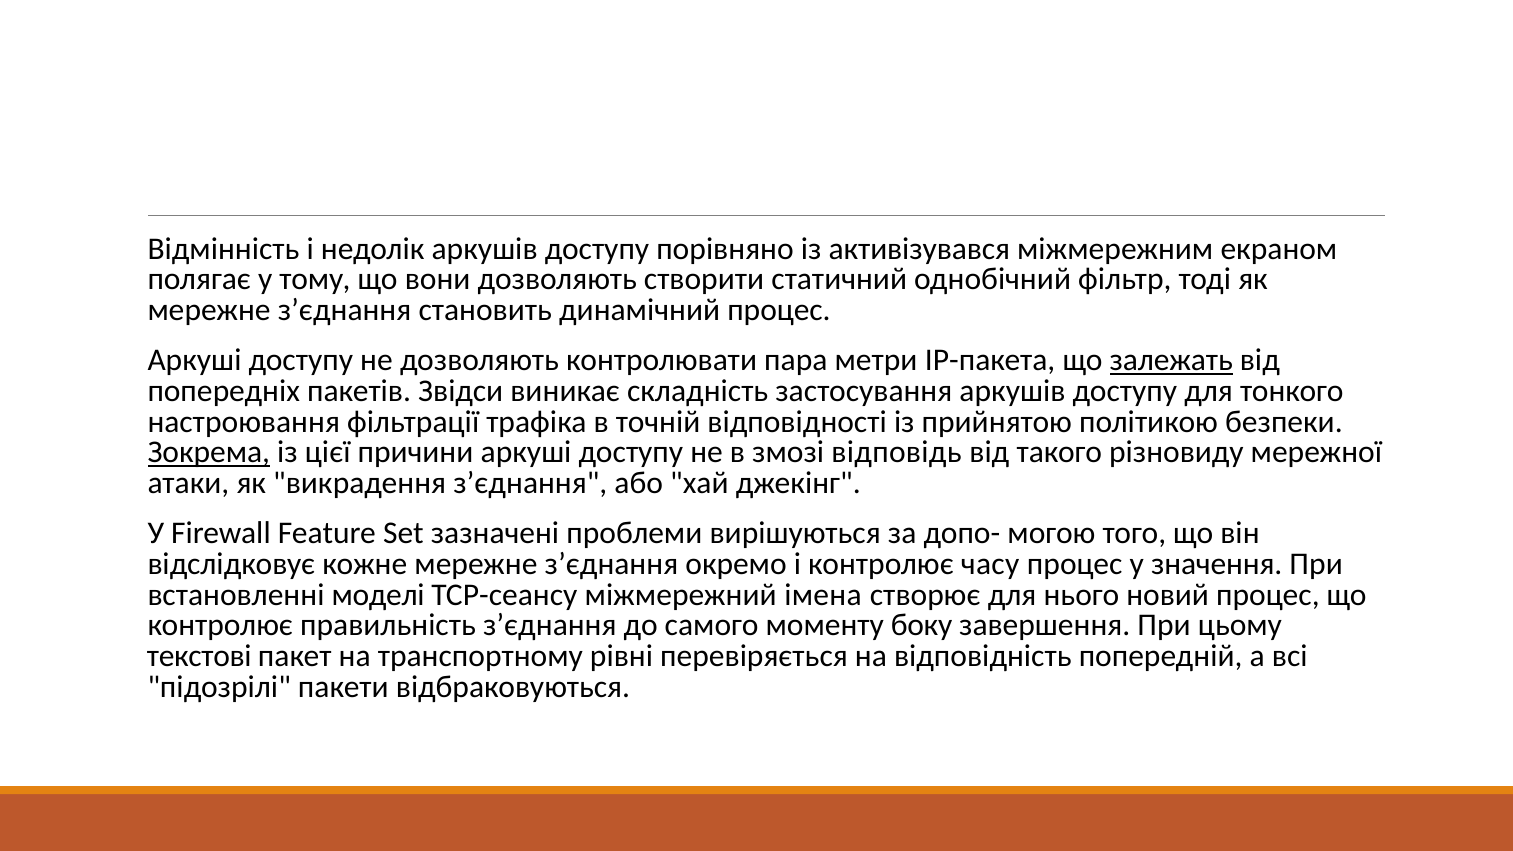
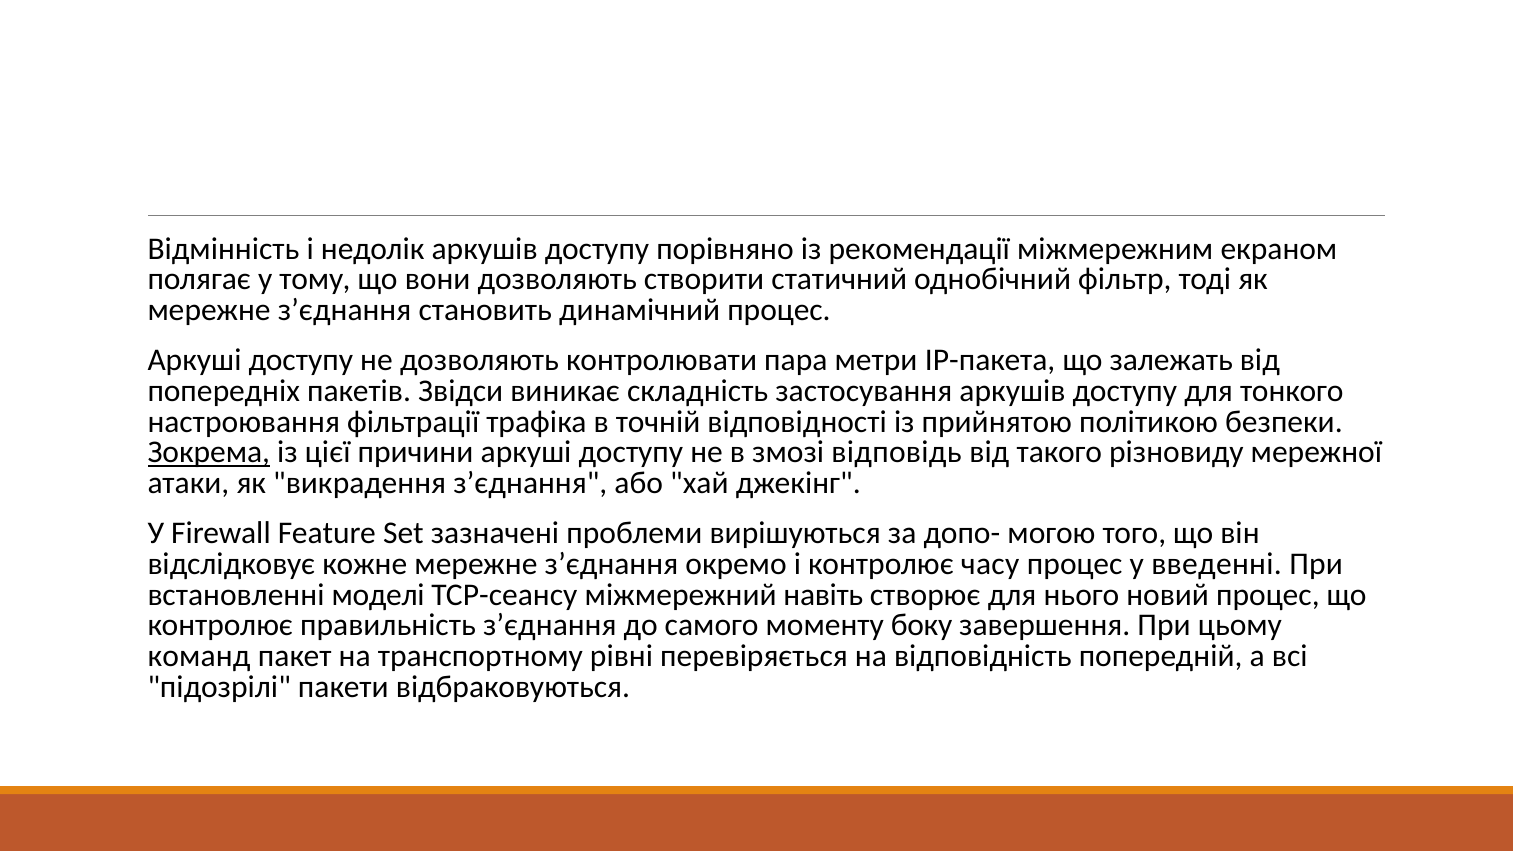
активізувався: активізувався -> рекомендації
залежать underline: present -> none
значення: значення -> введенні
імена: імена -> навіть
текстові: текстові -> команд
